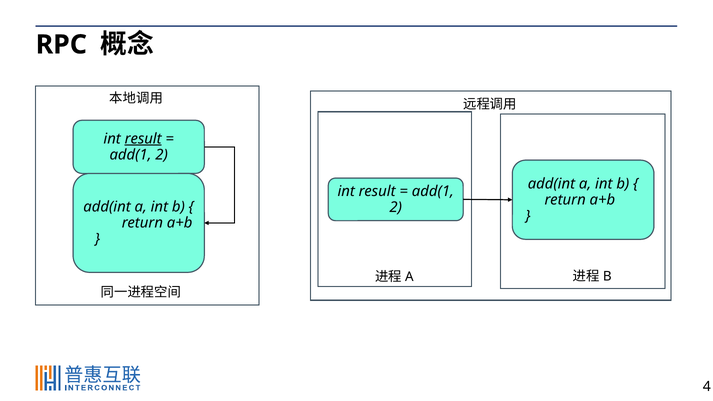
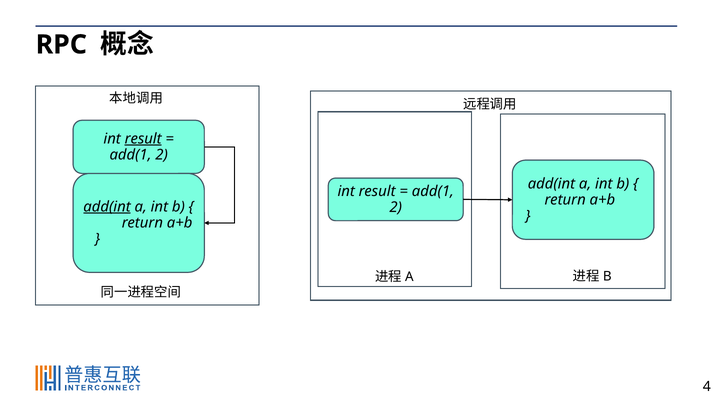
add(int at (107, 207) underline: none -> present
